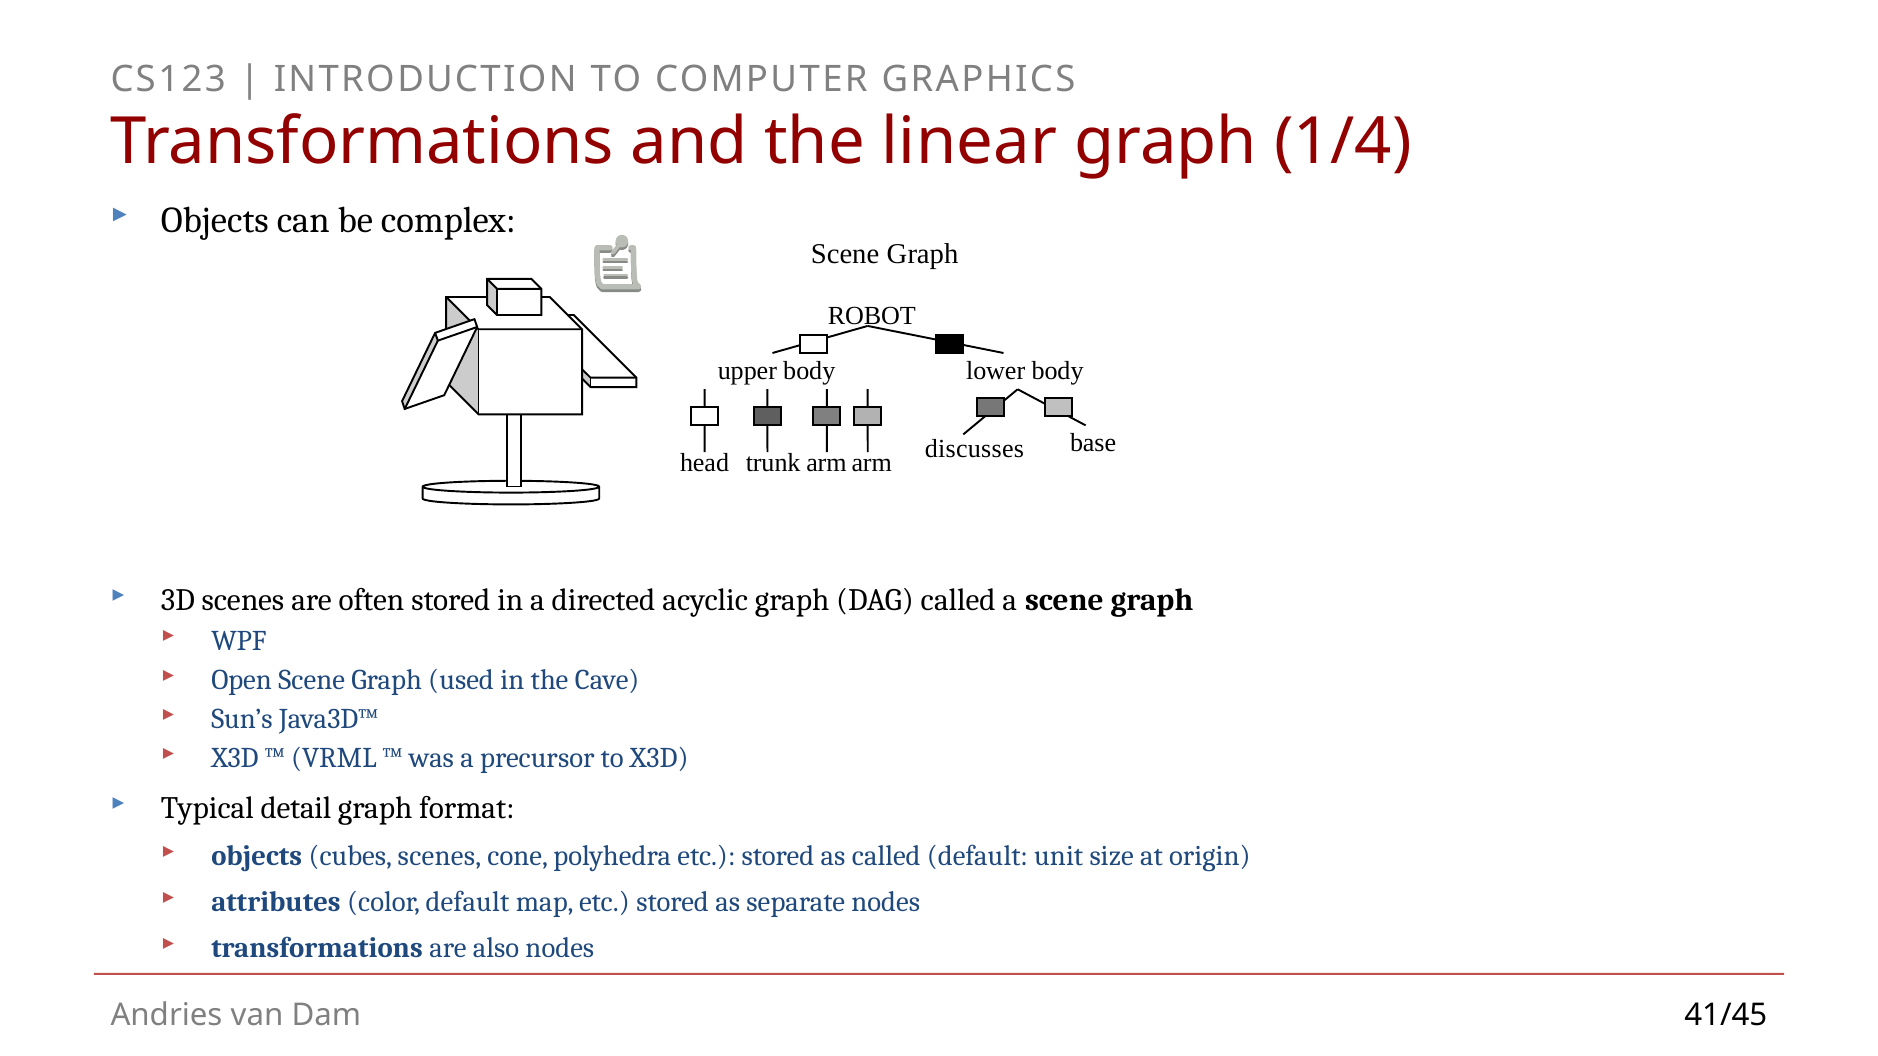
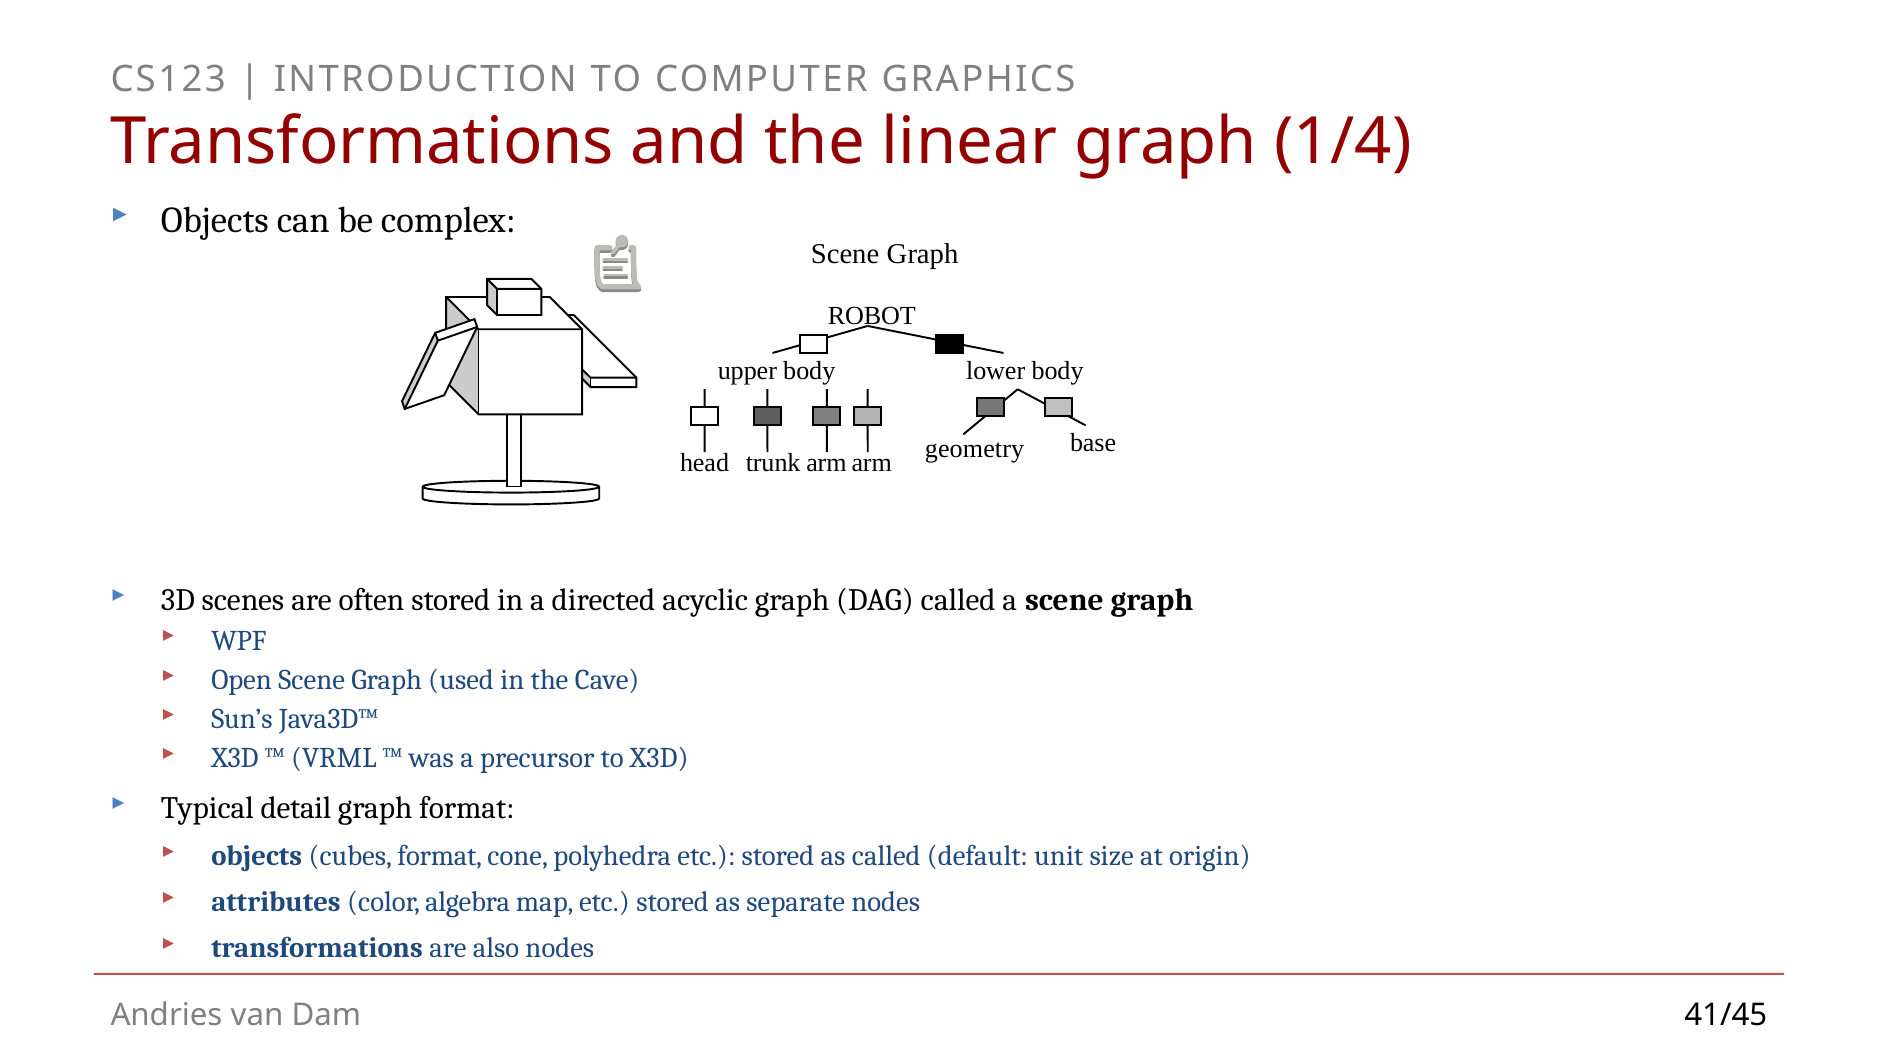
discusses: discusses -> geometry
cubes scenes: scenes -> format
color default: default -> algebra
